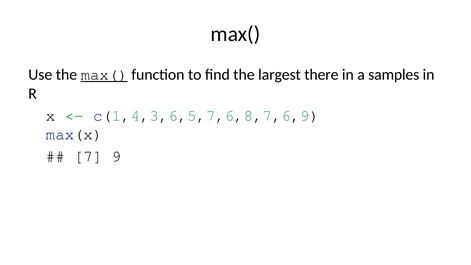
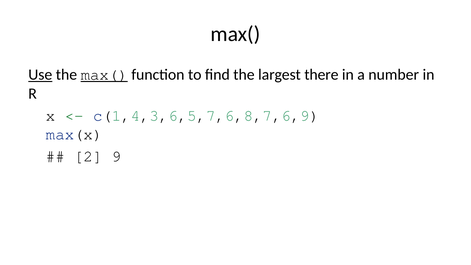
Use underline: none -> present
samples: samples -> number
7: 7 -> 2
